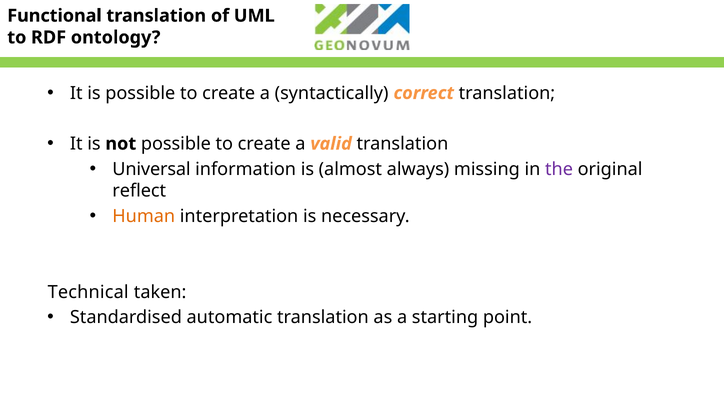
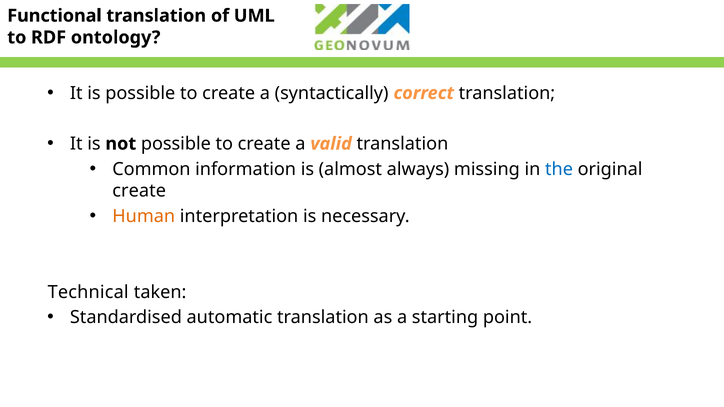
Universal: Universal -> Common
the colour: purple -> blue
reflect at (139, 191): reflect -> create
